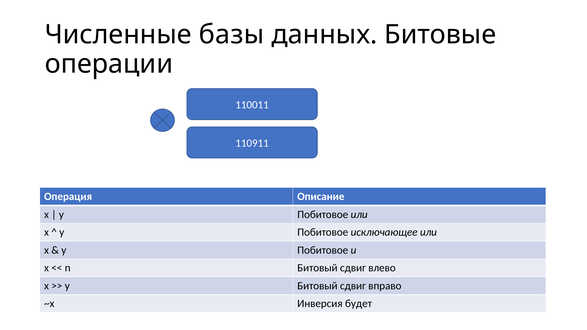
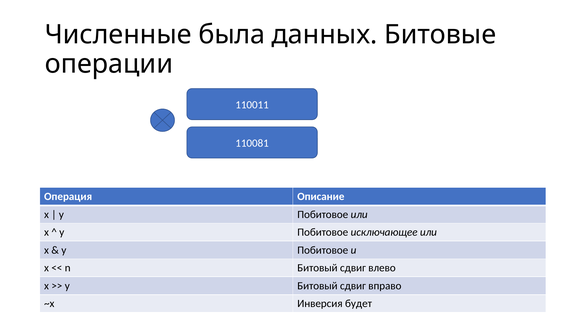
базы: базы -> была
110911: 110911 -> 110081
